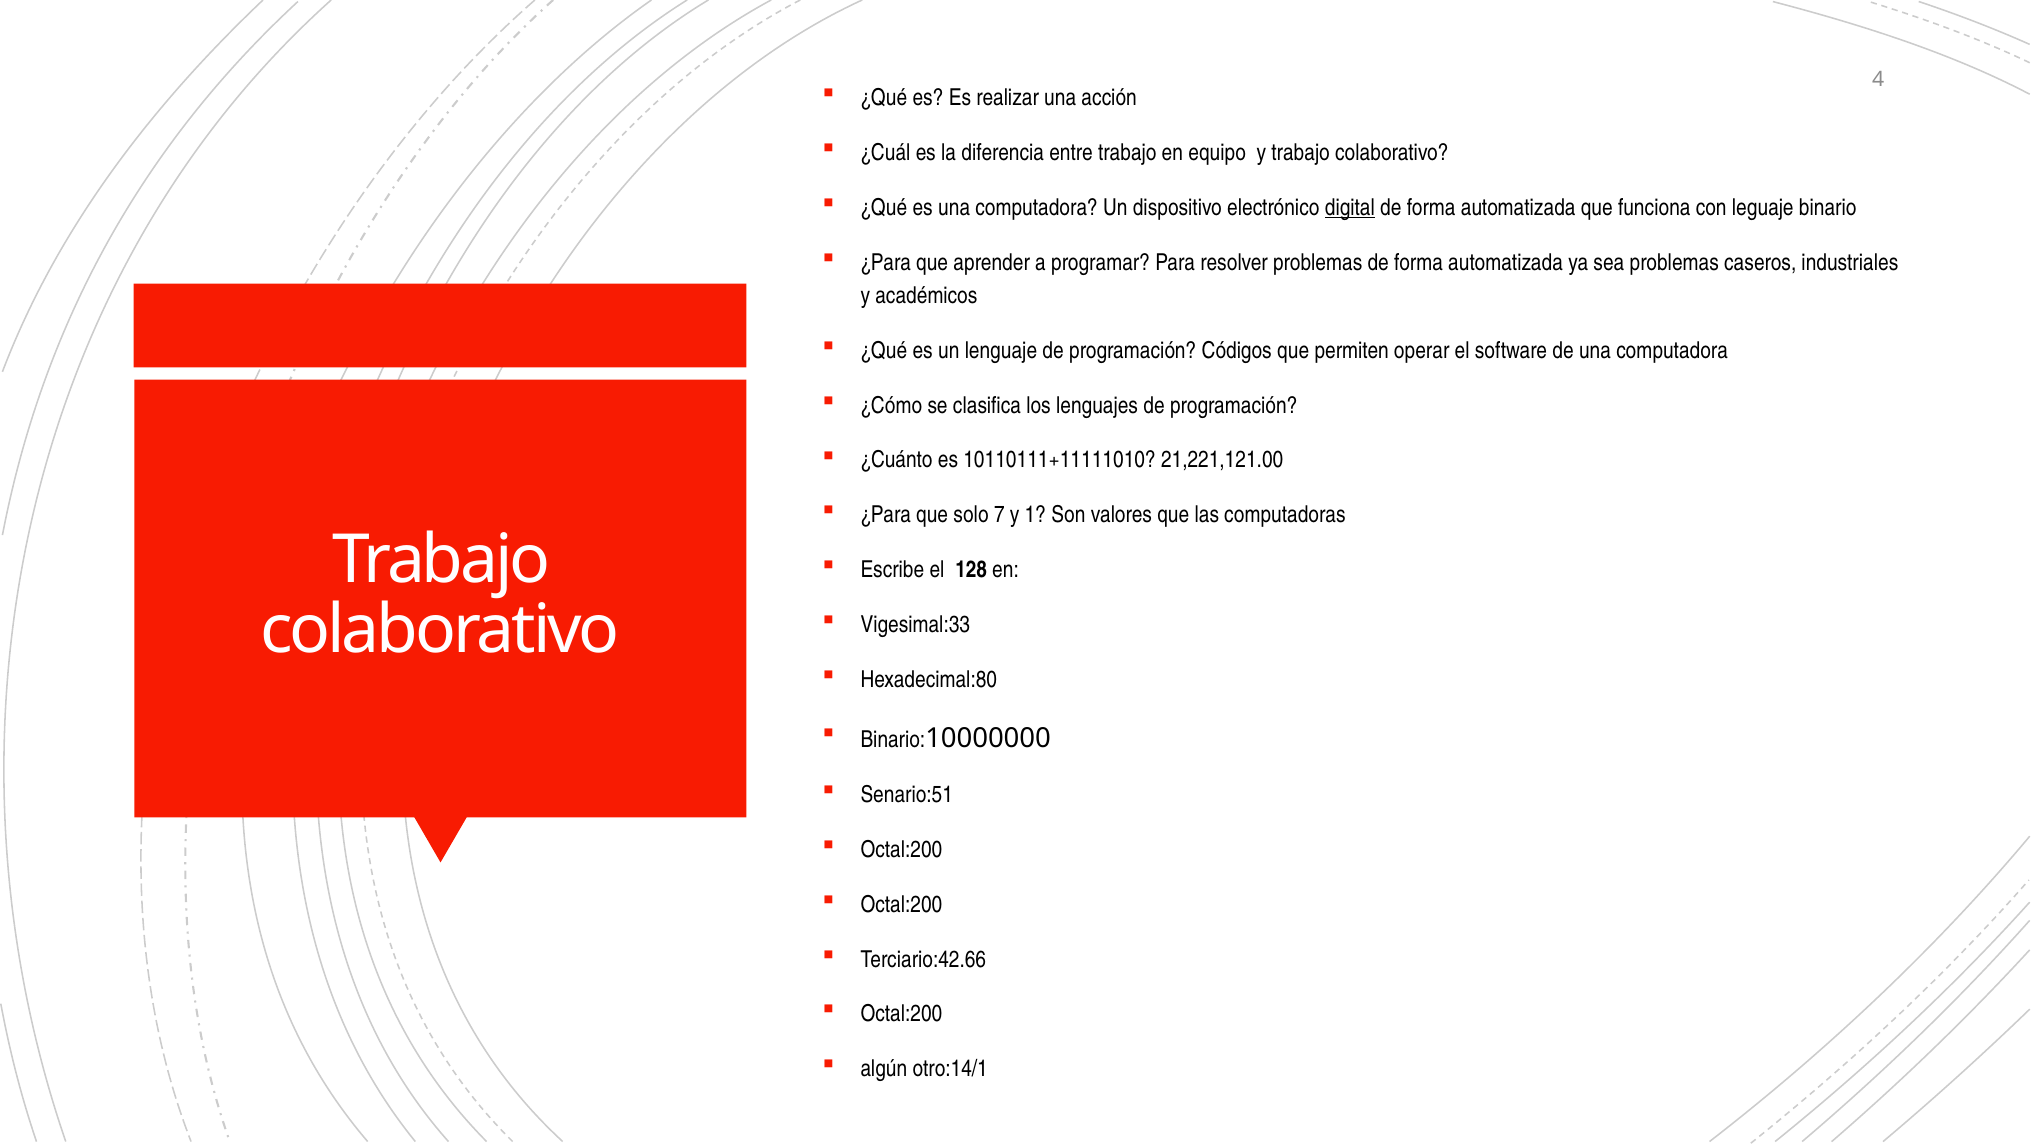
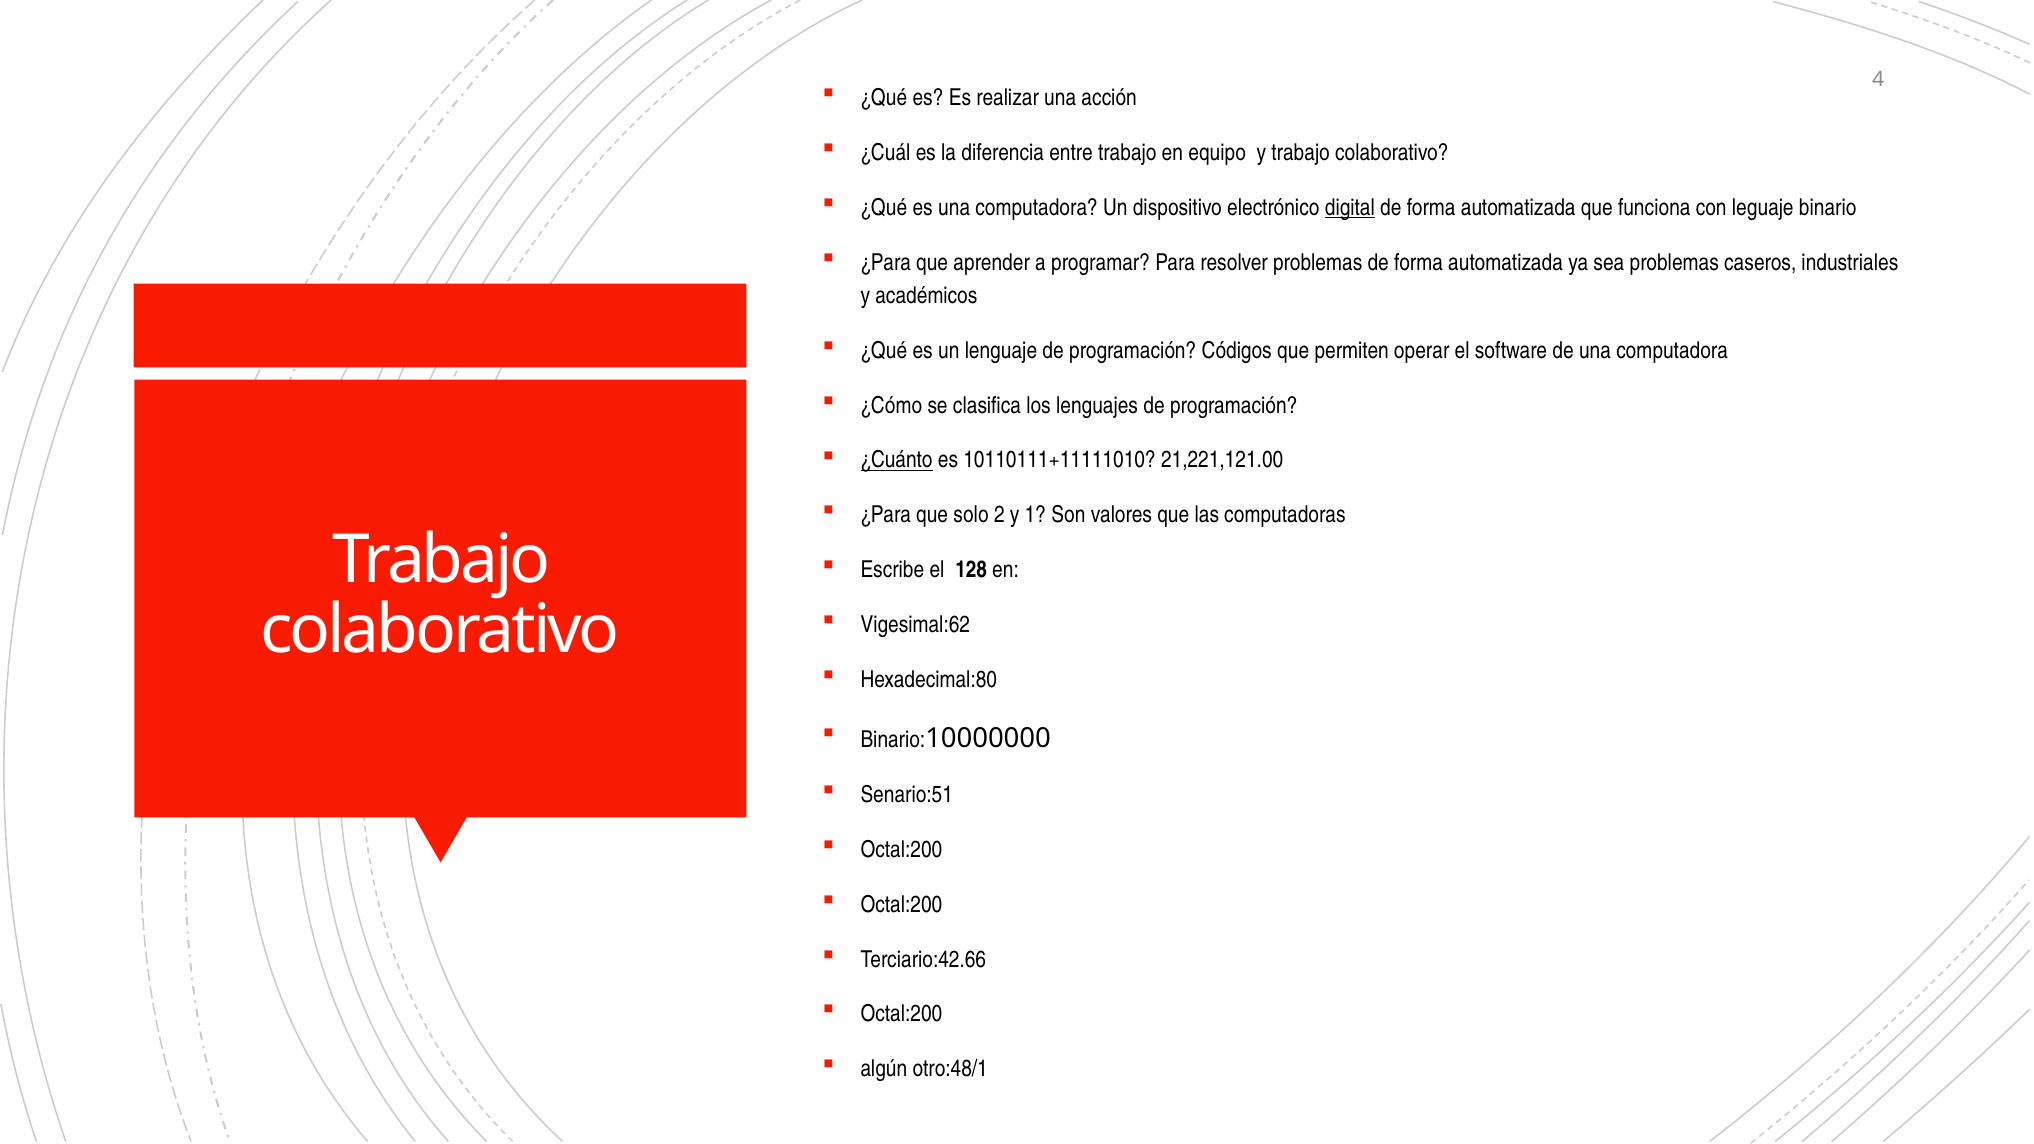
¿Cuánto underline: none -> present
7: 7 -> 2
Vigesimal:33: Vigesimal:33 -> Vigesimal:62
otro:14/1: otro:14/1 -> otro:48/1
